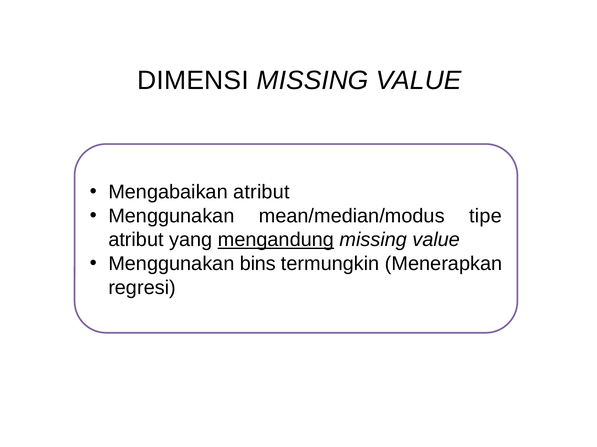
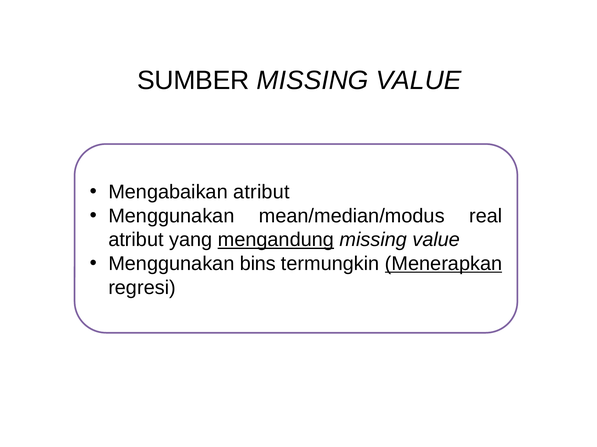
DIMENSI: DIMENSI -> SUMBER
tipe: tipe -> real
Menerapkan underline: none -> present
